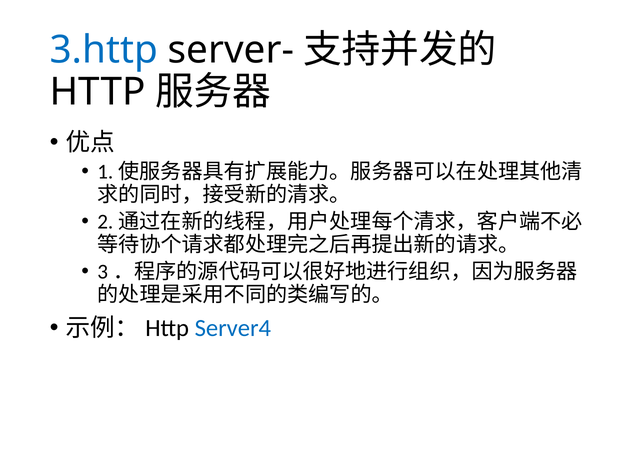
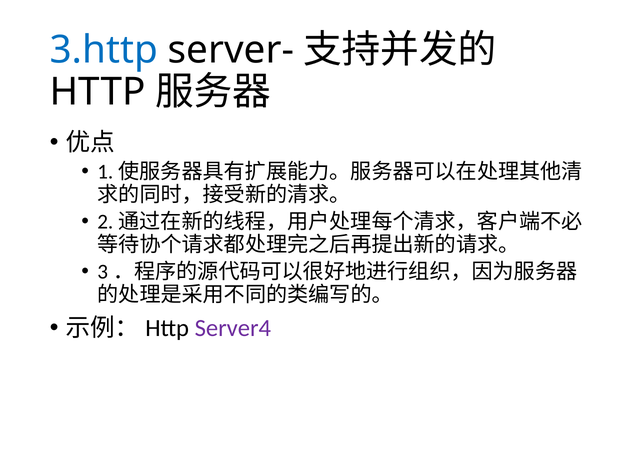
Server4 colour: blue -> purple
